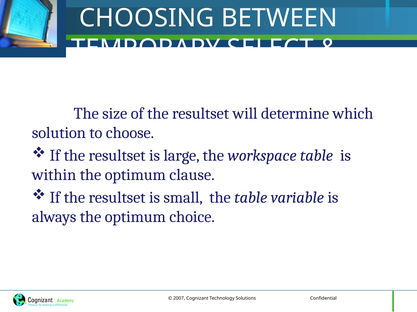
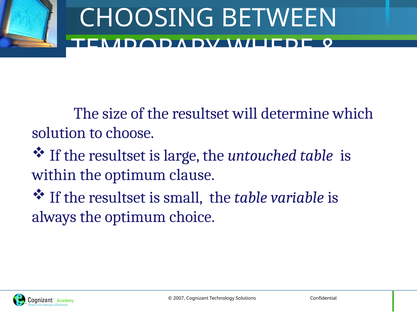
SELECT: SELECT -> WHERE
workspace: workspace -> untouched
